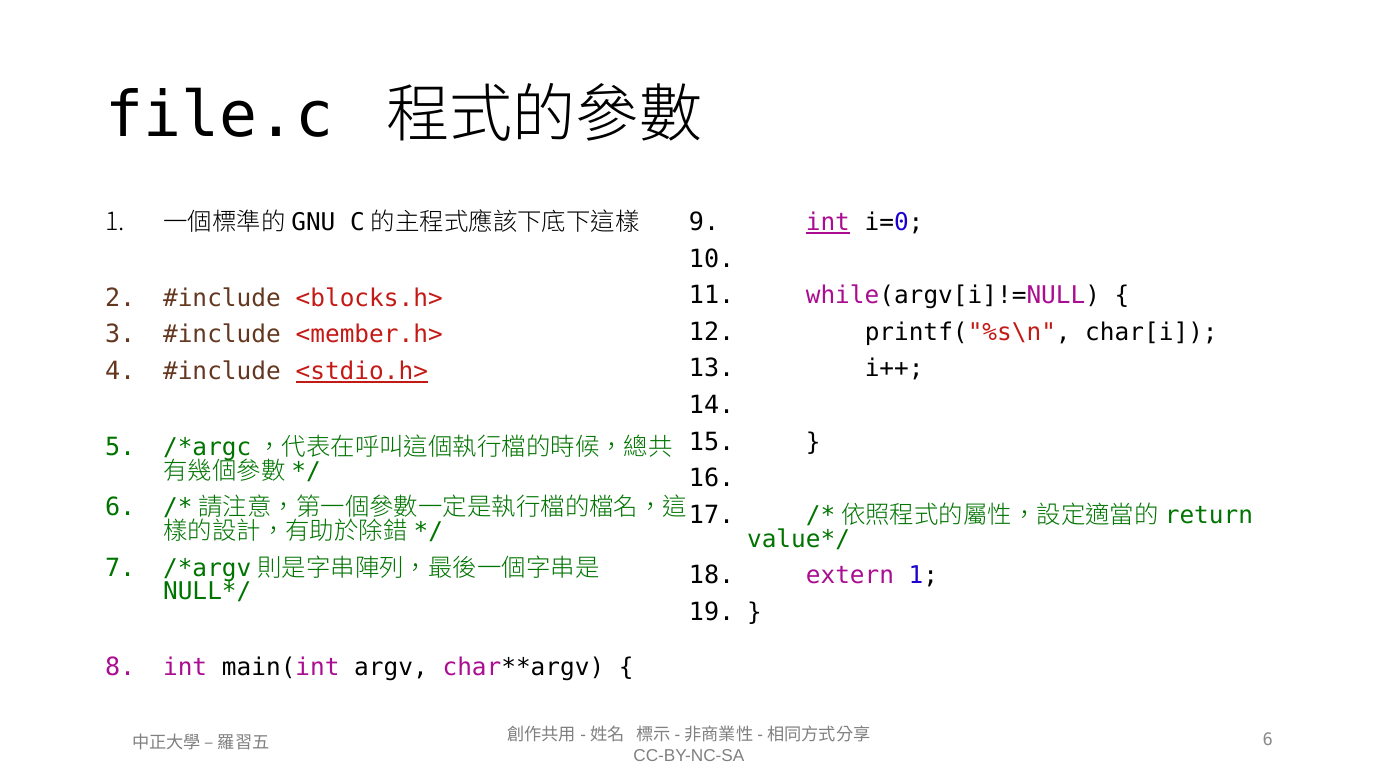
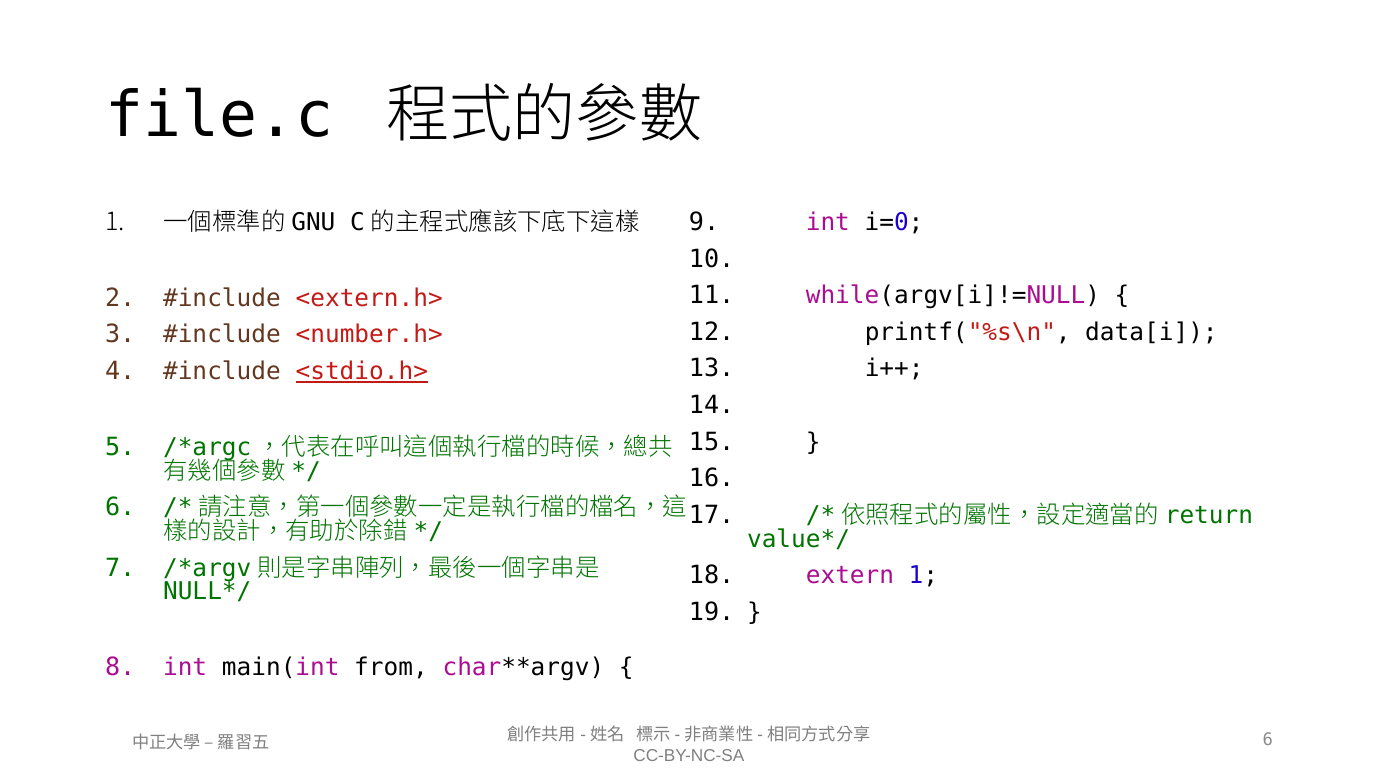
int at (828, 222) underline: present -> none
<blocks.h>: <blocks.h> -> <extern.h>
char[i: char[i -> data[i
<member.h>: <member.h> -> <number.h>
argv: argv -> from
